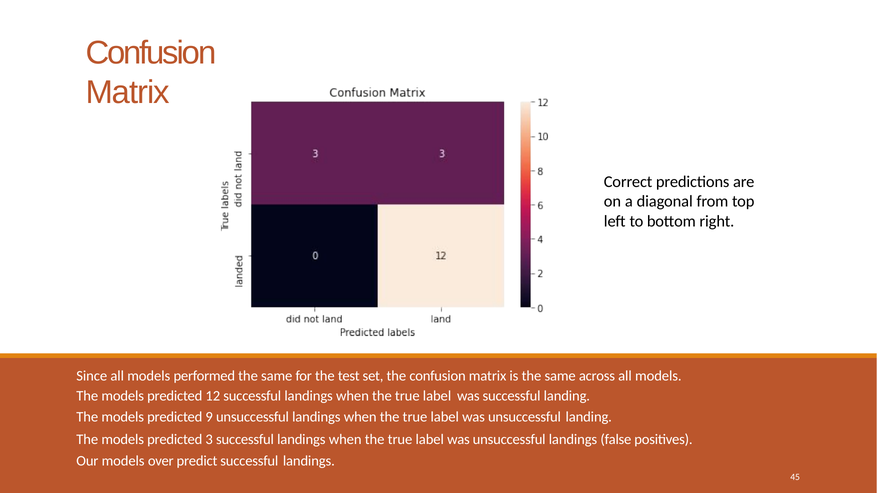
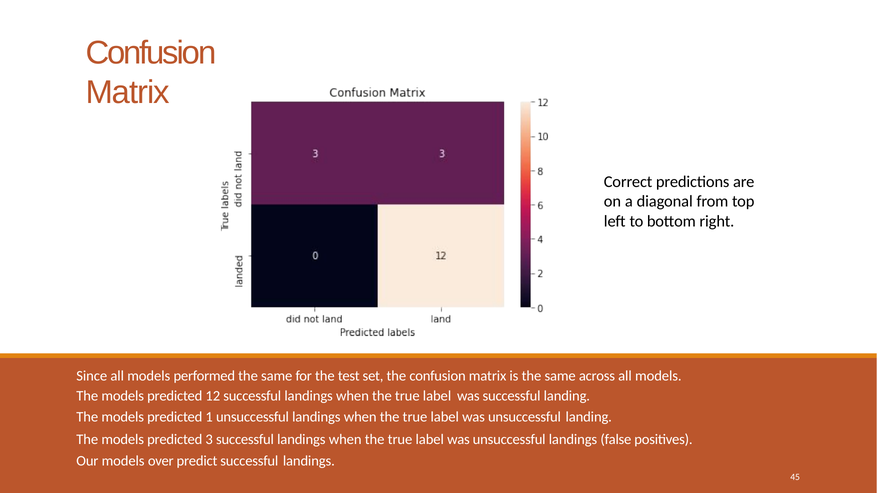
9: 9 -> 1
